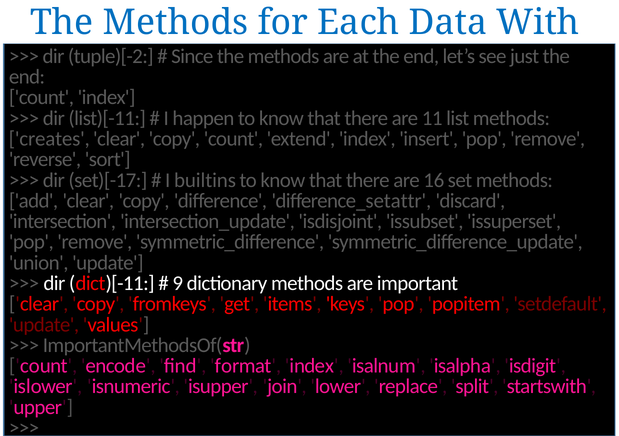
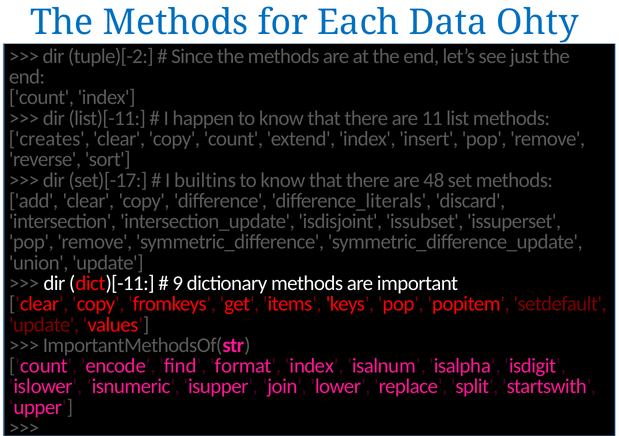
With: With -> Ohty
16: 16 -> 48
setattr: setattr -> literals
